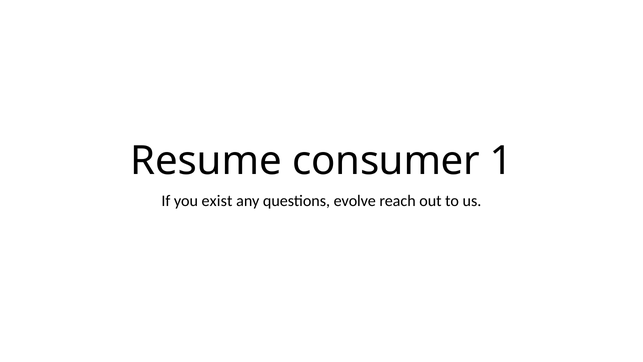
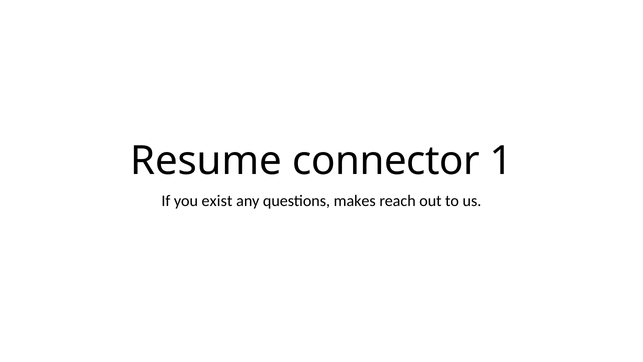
consumer: consumer -> connector
evolve: evolve -> makes
